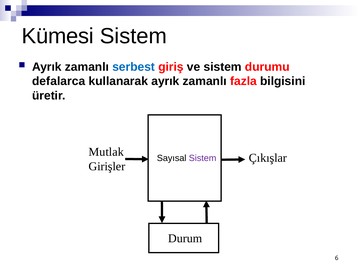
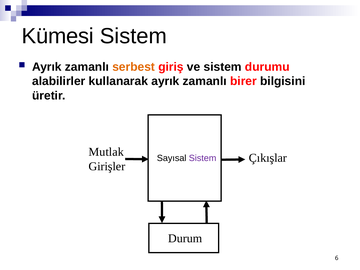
serbest colour: blue -> orange
defalarca: defalarca -> alabilirler
fazla: fazla -> birer
